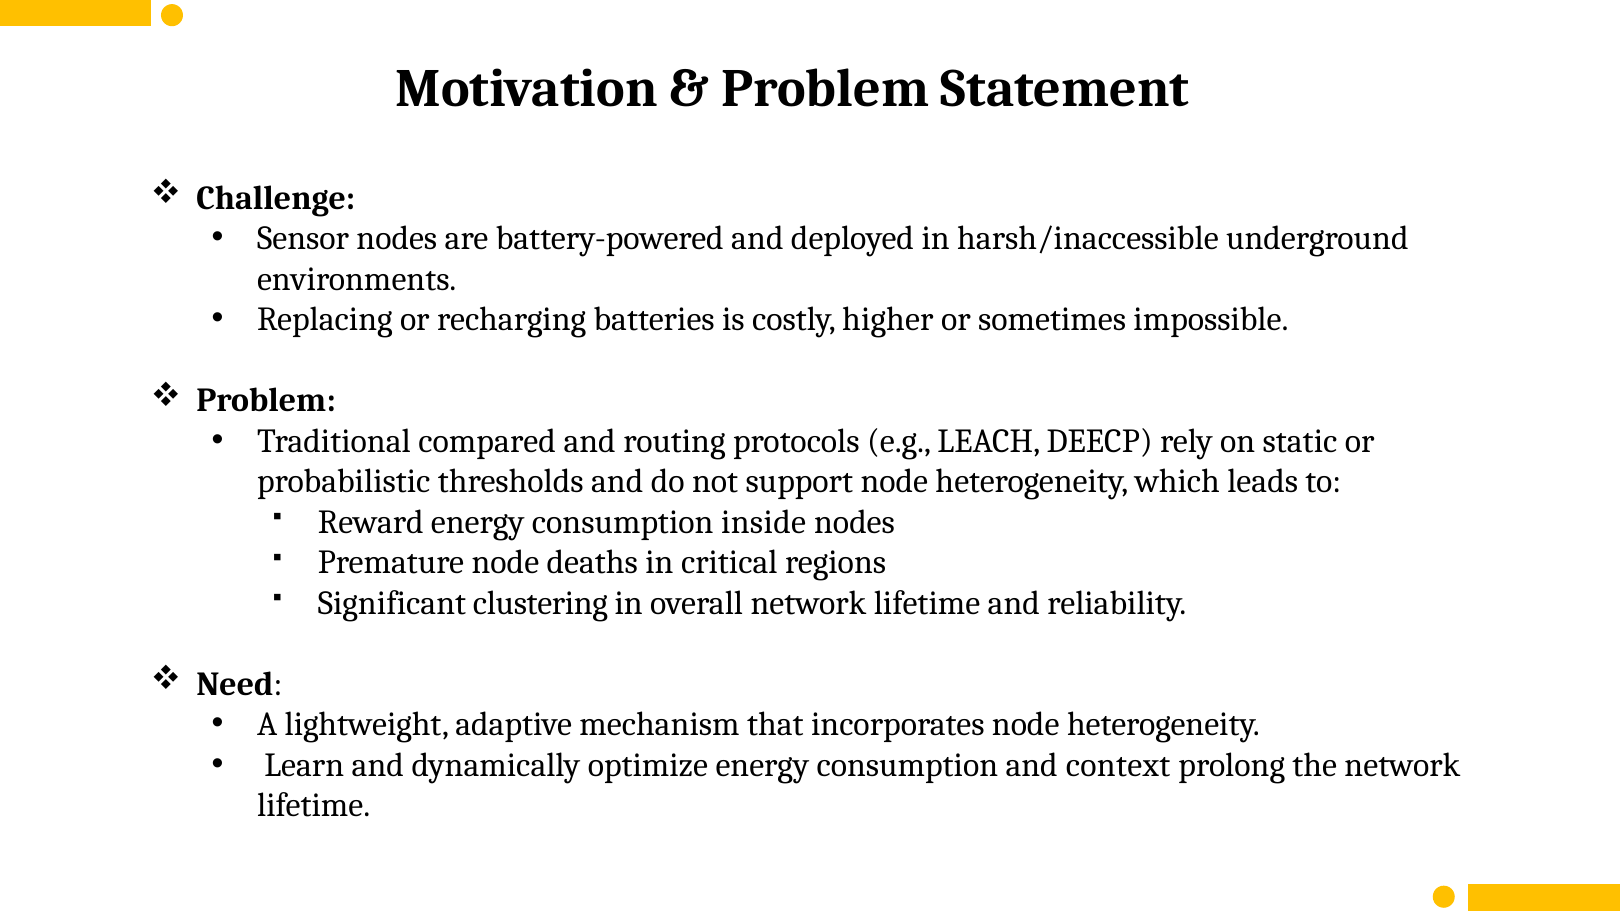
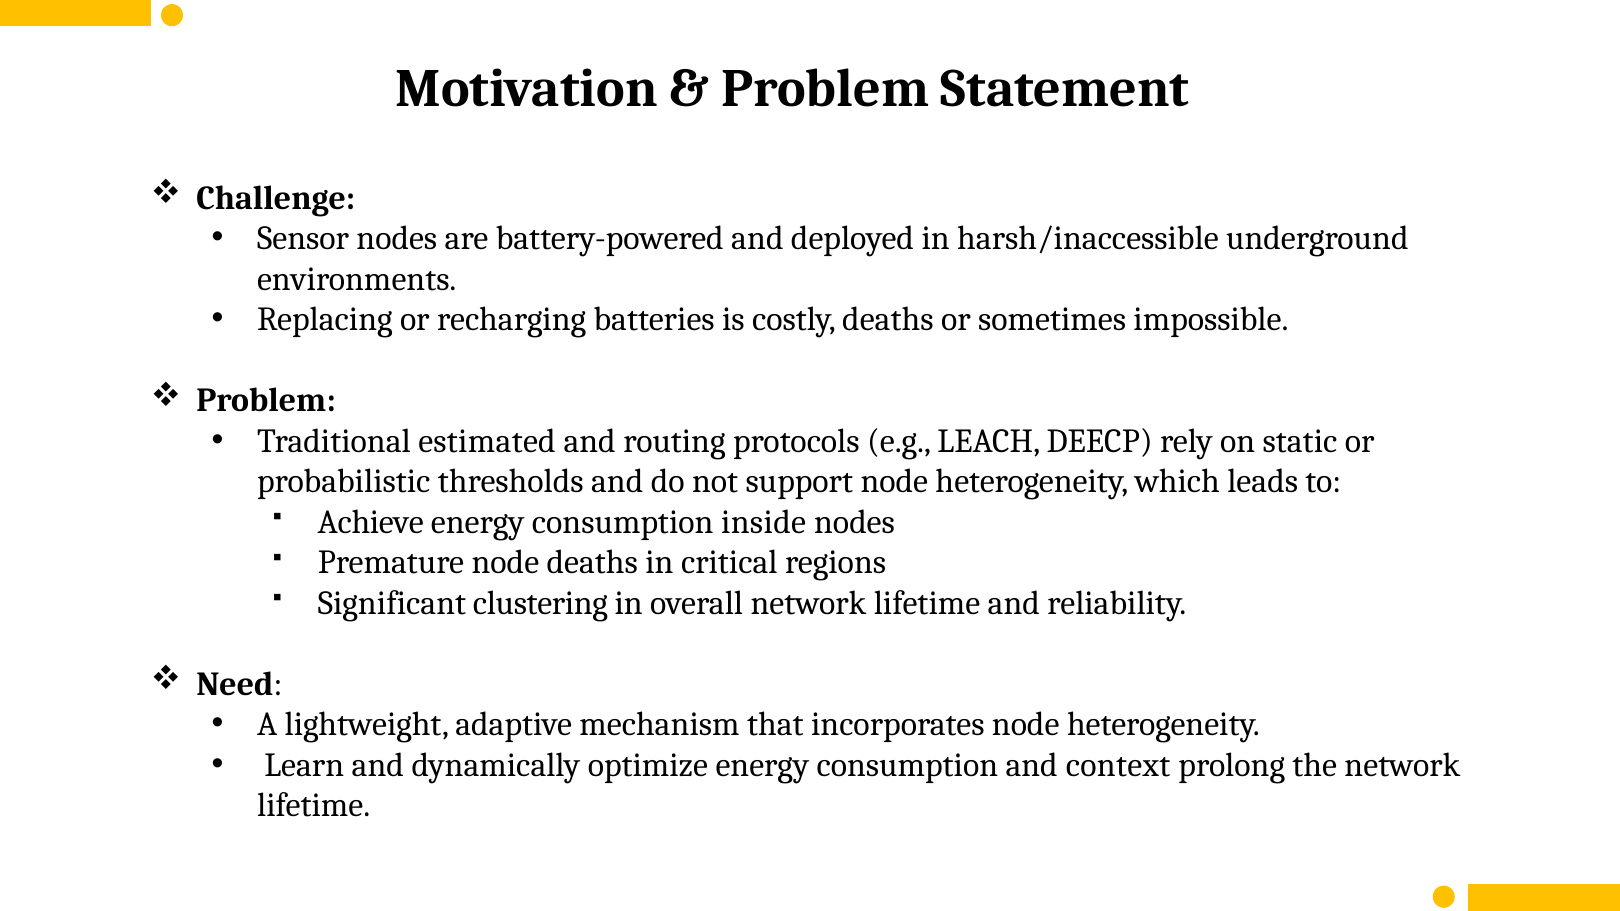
costly higher: higher -> deaths
compared: compared -> estimated
Reward: Reward -> Achieve
